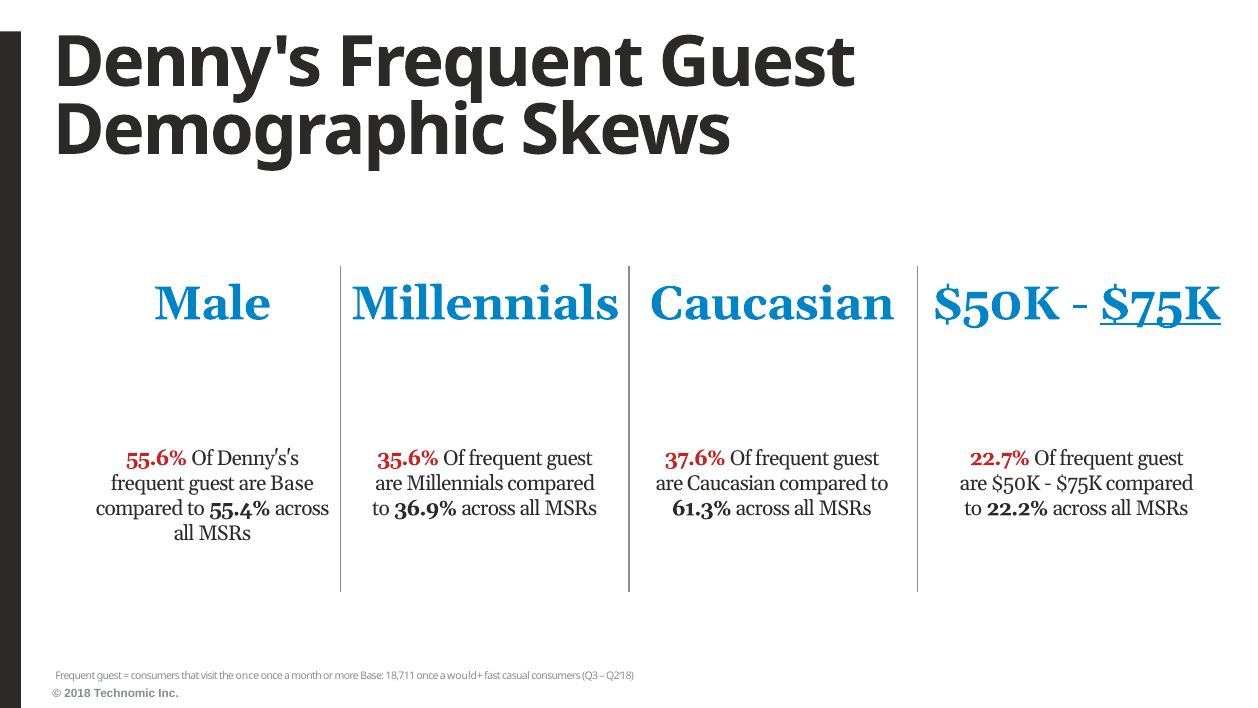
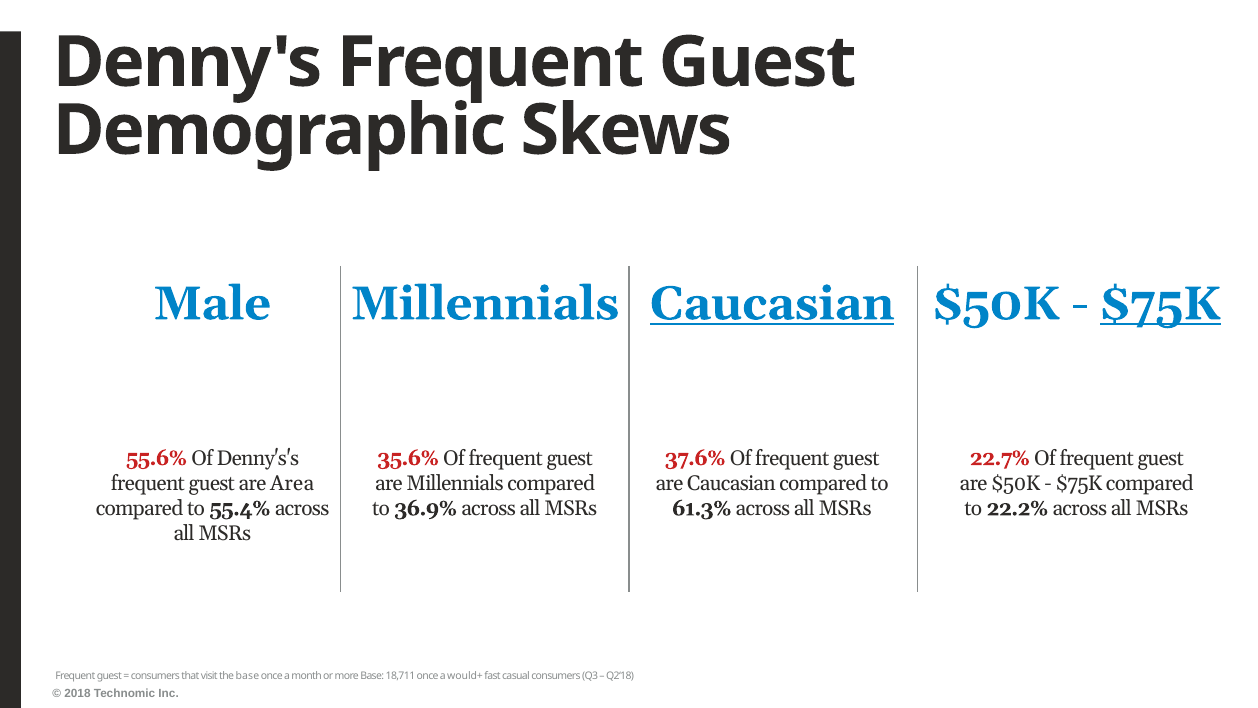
Caucasian at (772, 304) underline: none -> present
are Base: Base -> Area
the once: once -> base
